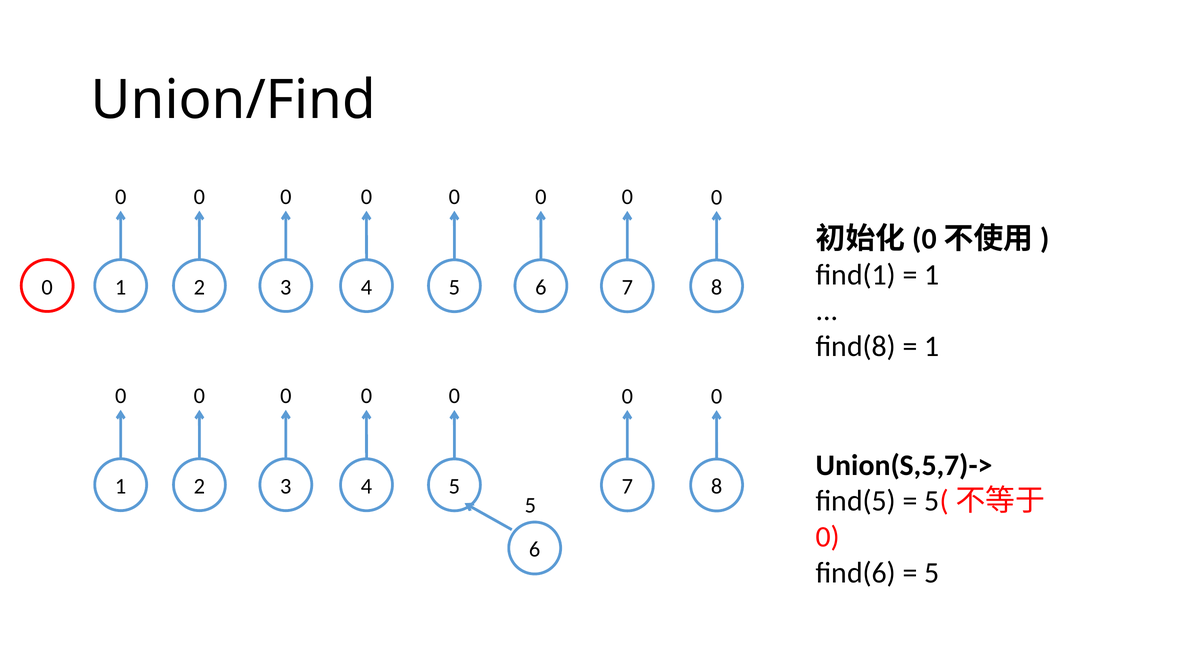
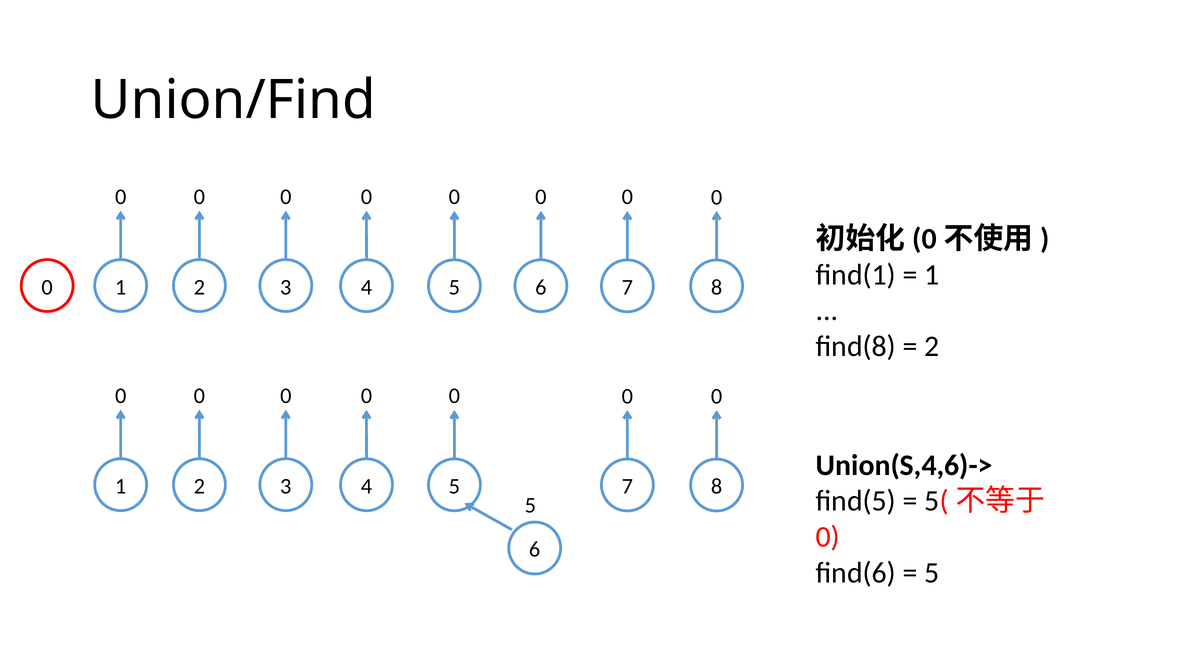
1 at (932, 346): 1 -> 2
Union(S,5,7)->: Union(S,5,7)-> -> Union(S,4,6)->
